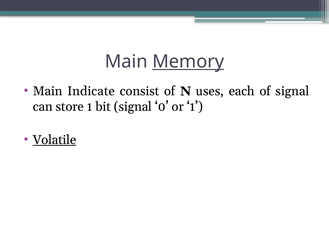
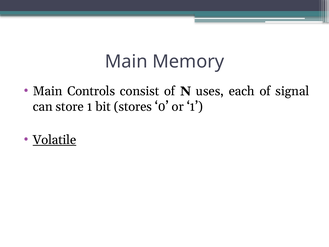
Memory underline: present -> none
Indicate: Indicate -> Controls
bit signal: signal -> stores
